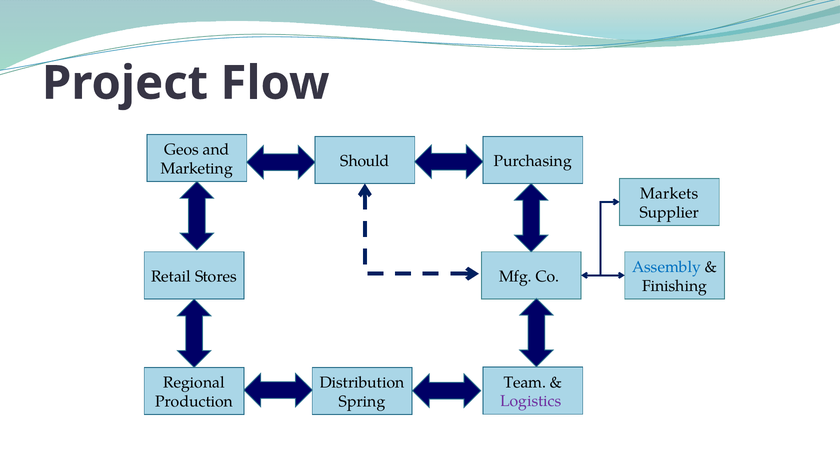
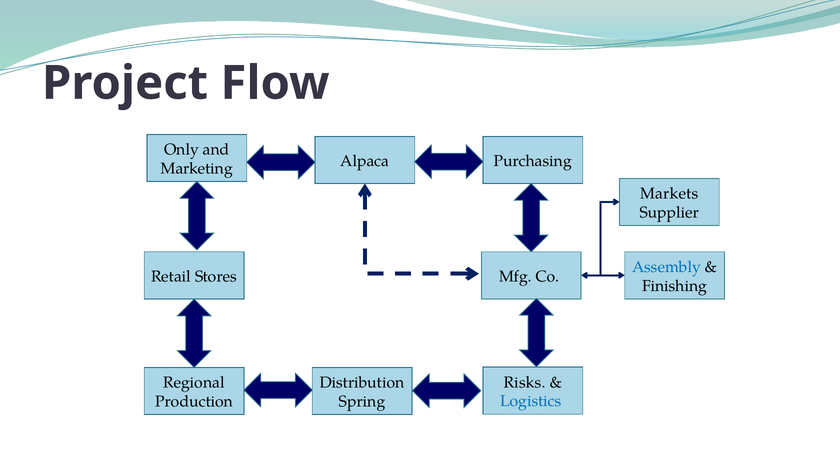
Geos: Geos -> Only
Should: Should -> Alpaca
Team: Team -> Risks
Logistics colour: purple -> blue
